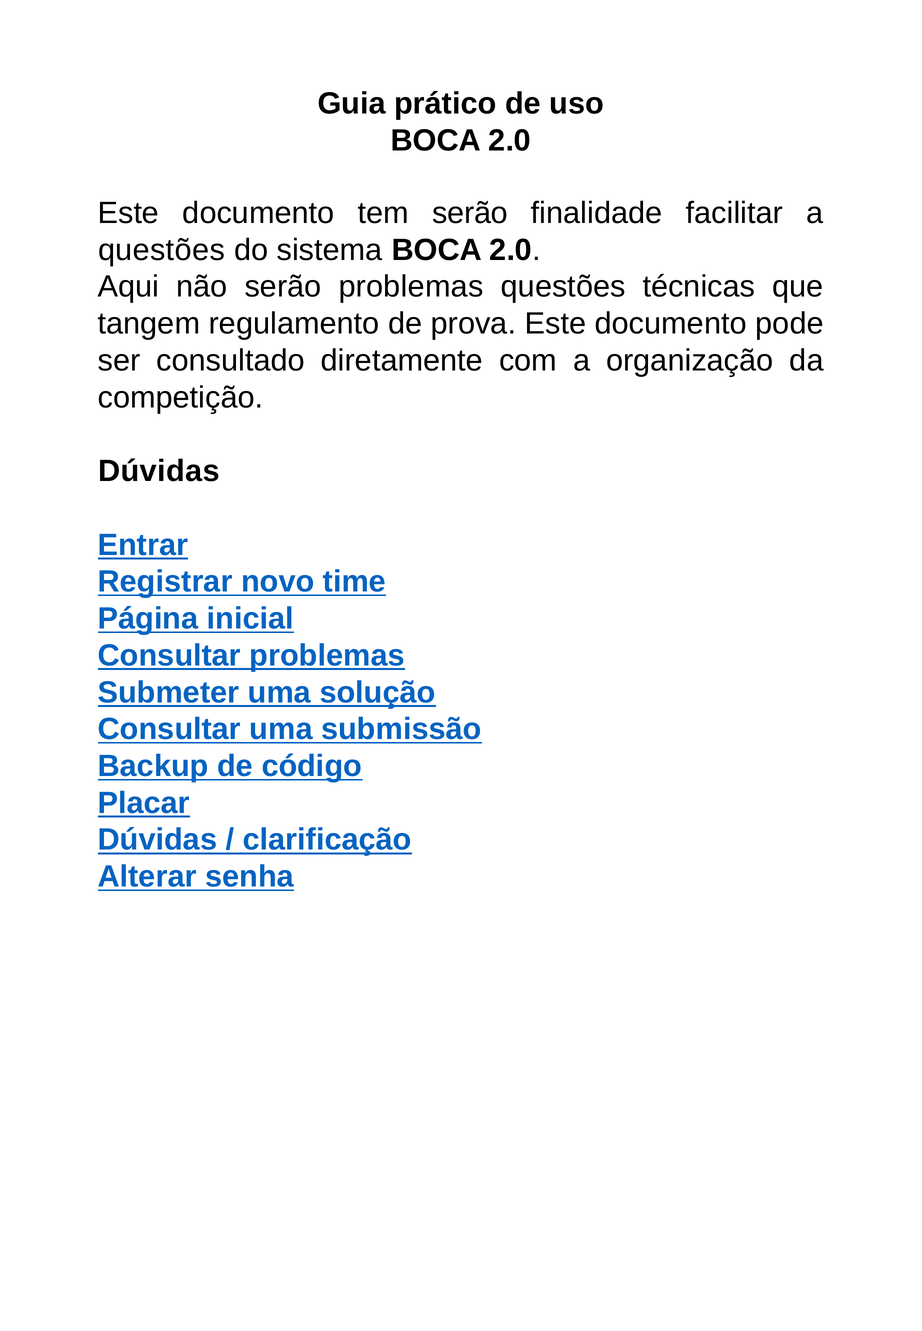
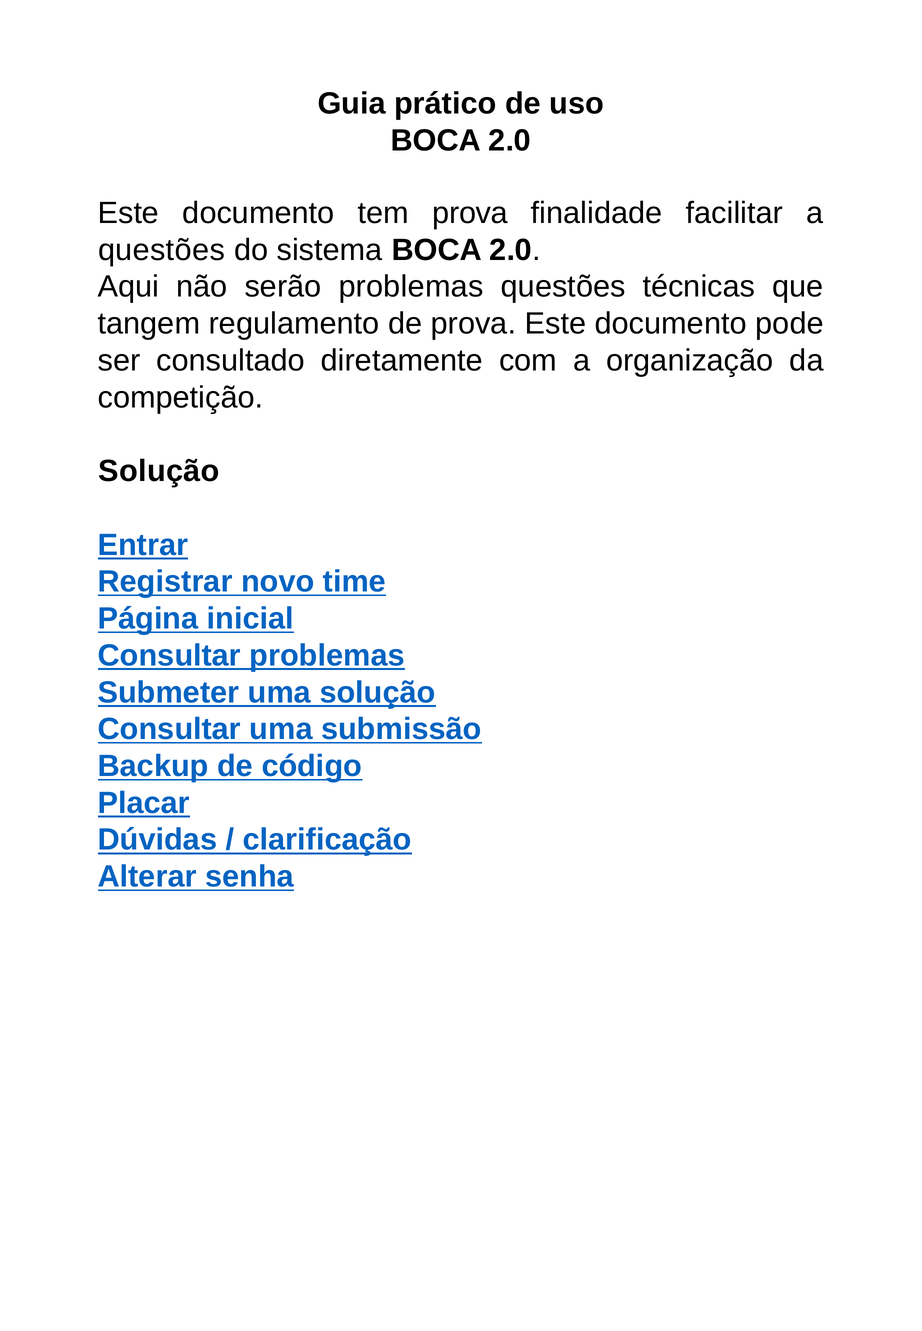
tem serão: serão -> prova
Dúvidas at (159, 471): Dúvidas -> Solução
